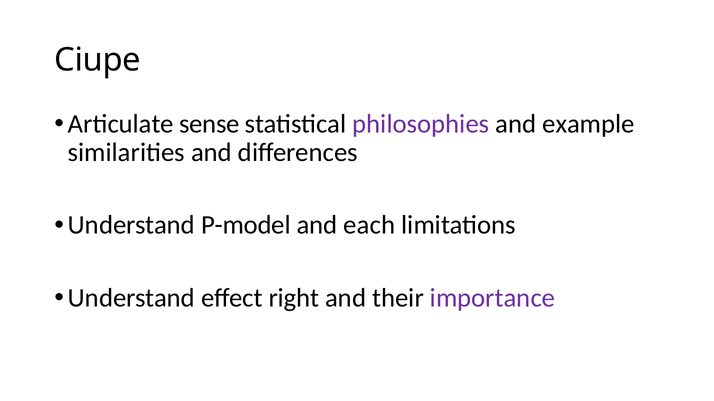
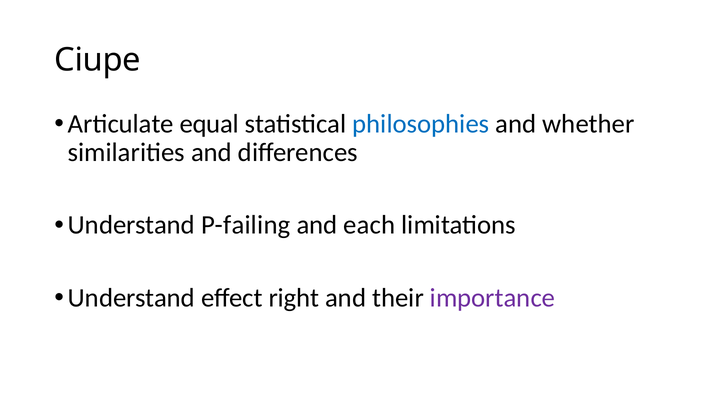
sense: sense -> equal
philosophies colour: purple -> blue
example: example -> whether
P-model: P-model -> P-failing
